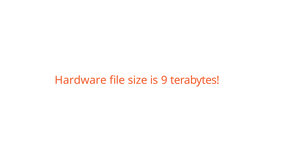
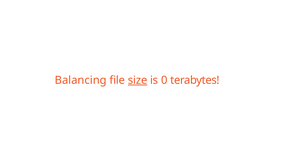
Hardware: Hardware -> Balancing
size underline: none -> present
9: 9 -> 0
